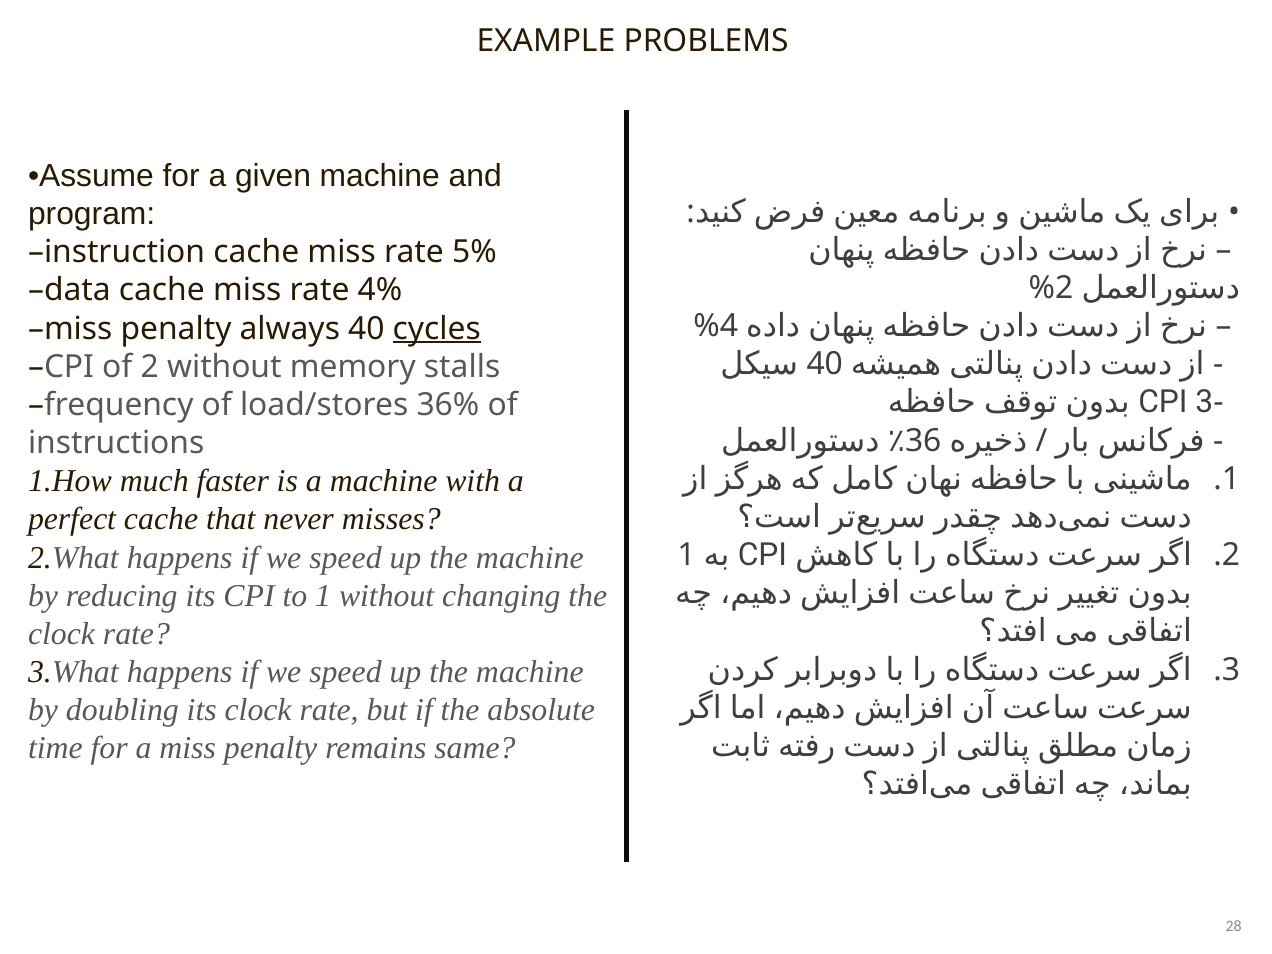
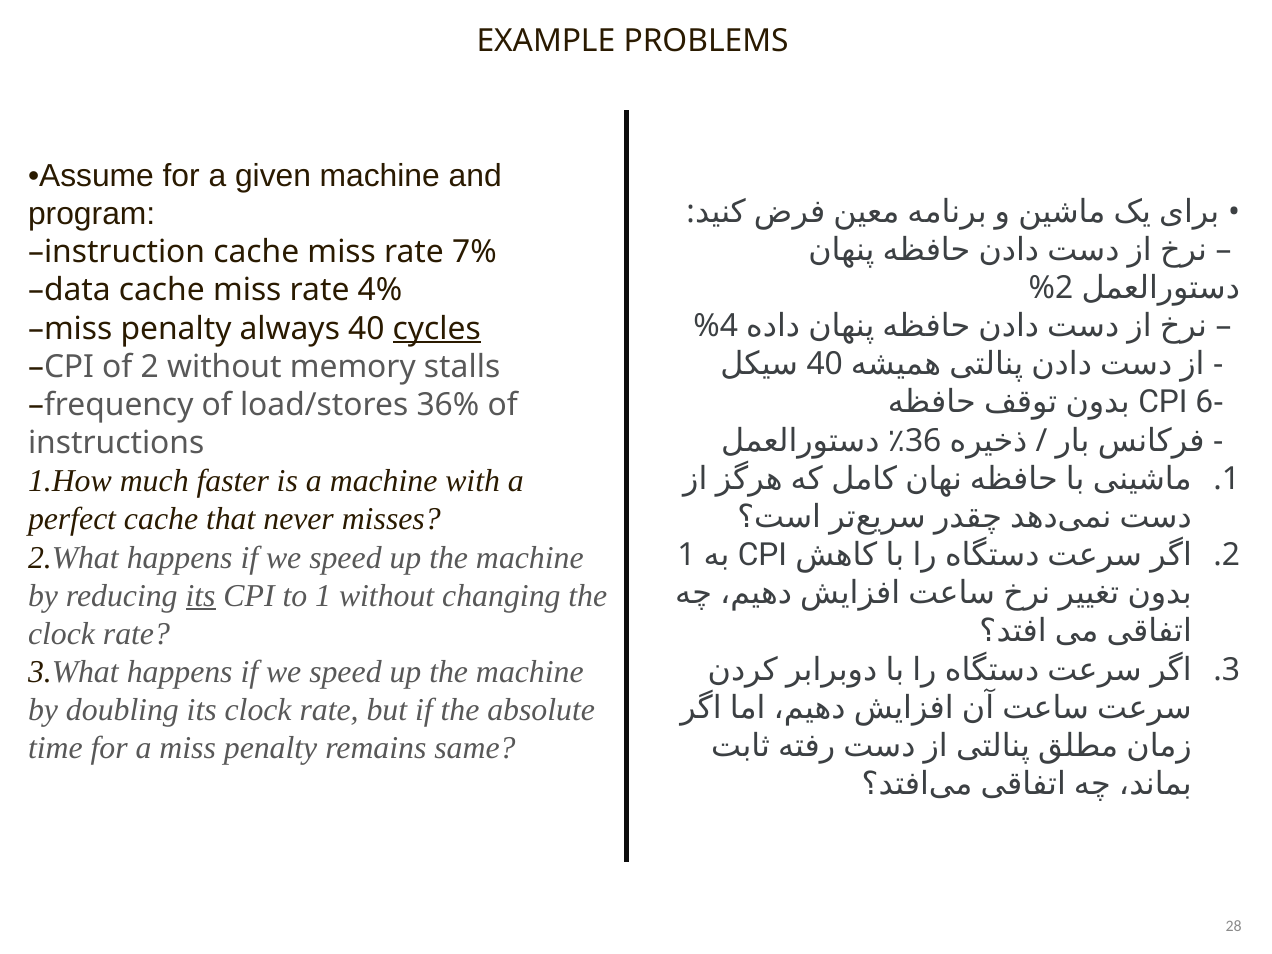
5%: 5% -> 7%
3: 3 -> 6
its at (201, 596) underline: none -> present
